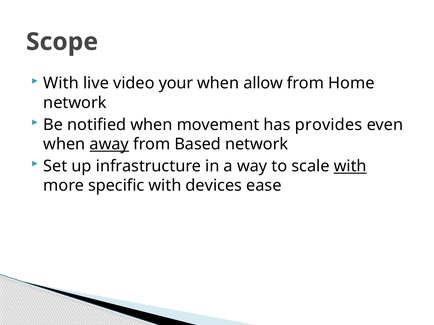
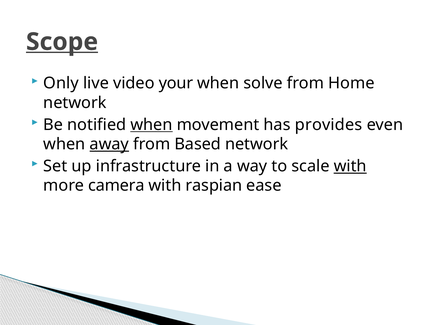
Scope underline: none -> present
With at (61, 83): With -> Only
allow: allow -> solve
when at (151, 125) underline: none -> present
specific: specific -> camera
devices: devices -> raspian
